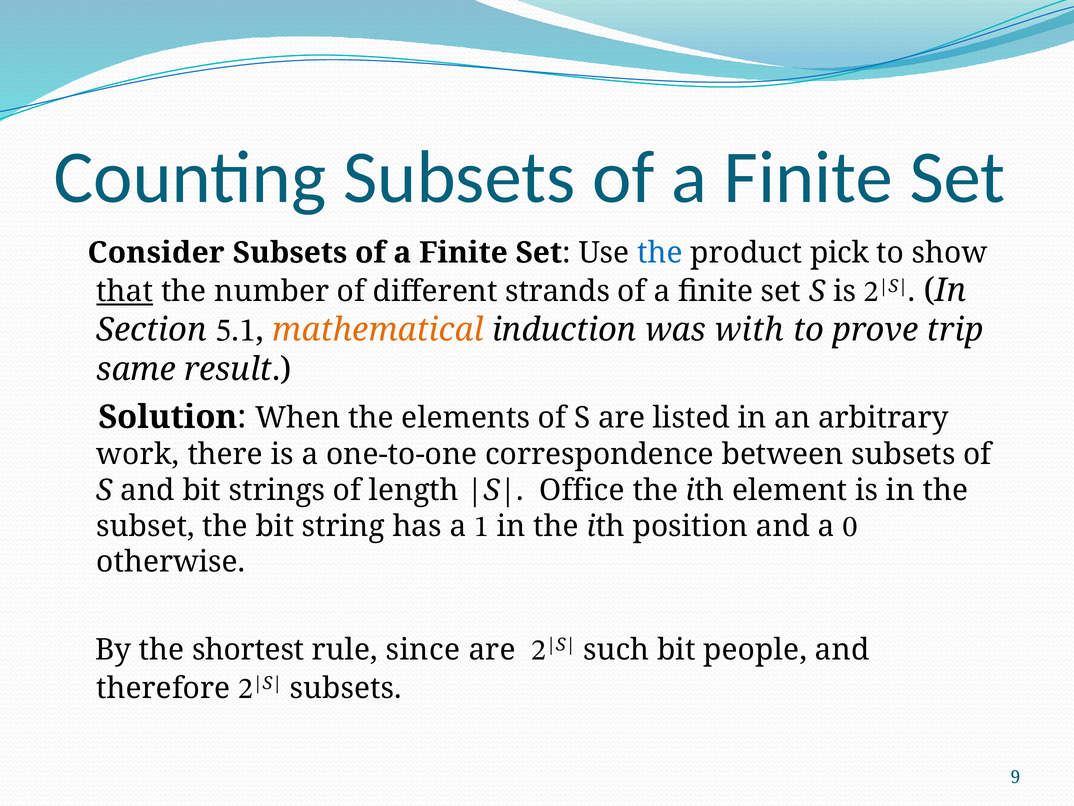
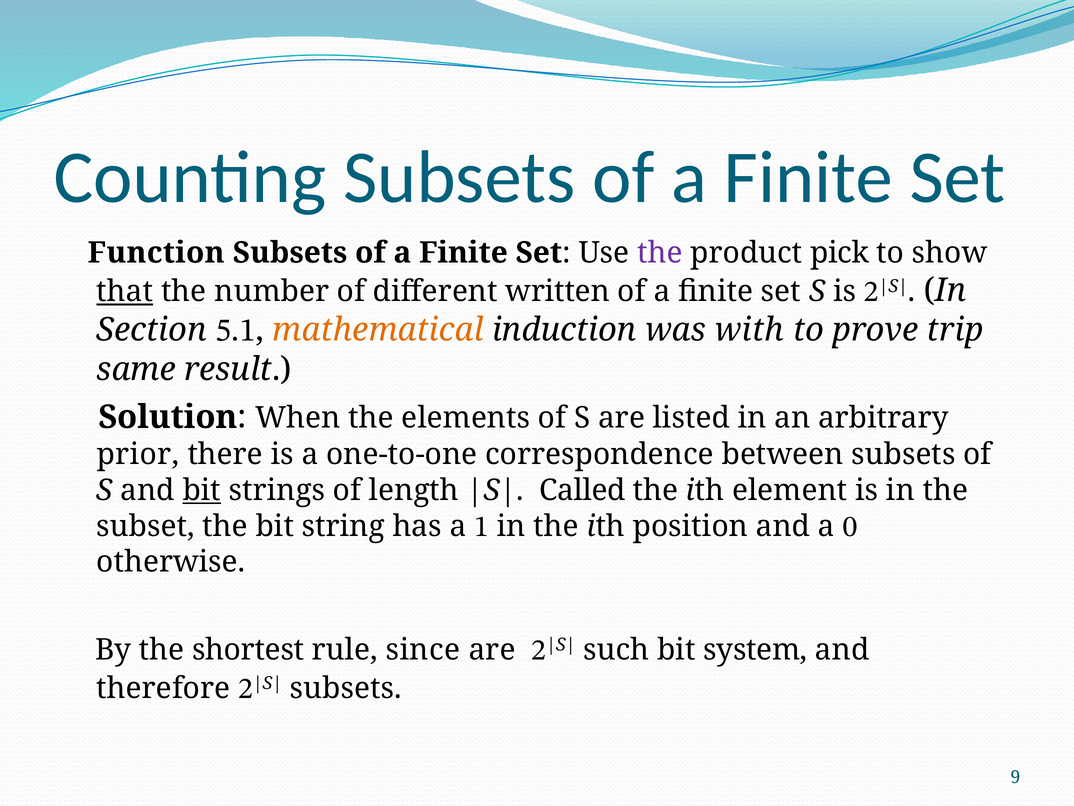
Consider: Consider -> Function
the at (660, 253) colour: blue -> purple
strands: strands -> written
work: work -> prior
bit at (202, 490) underline: none -> present
Office: Office -> Called
people: people -> system
